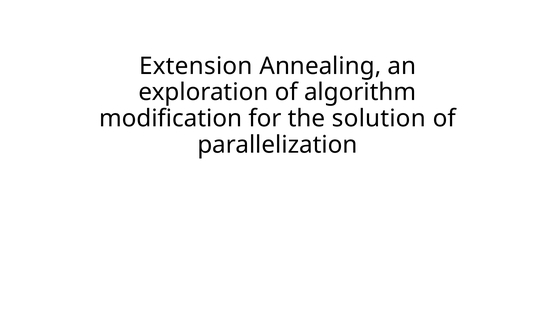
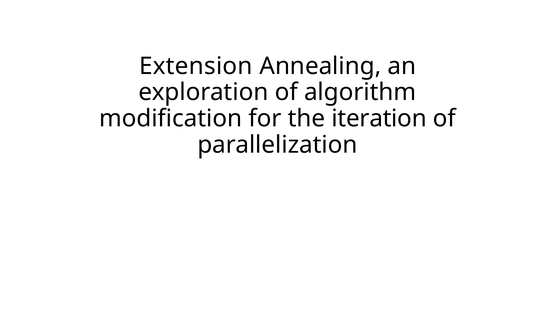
solution: solution -> iteration
